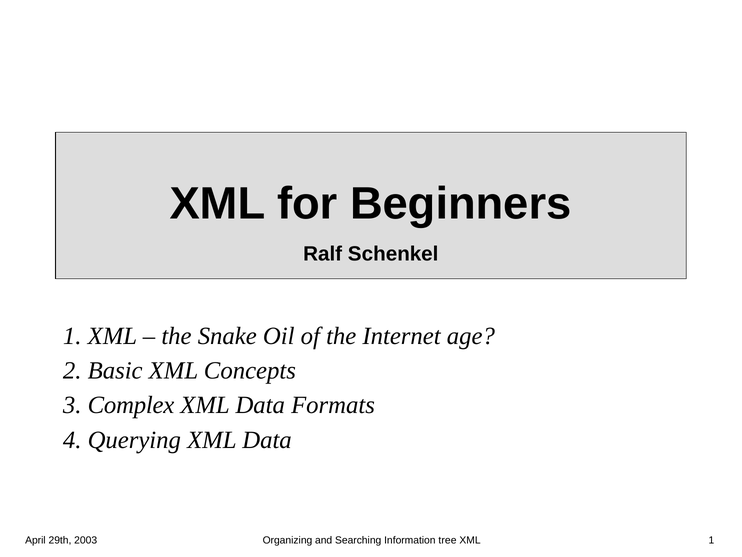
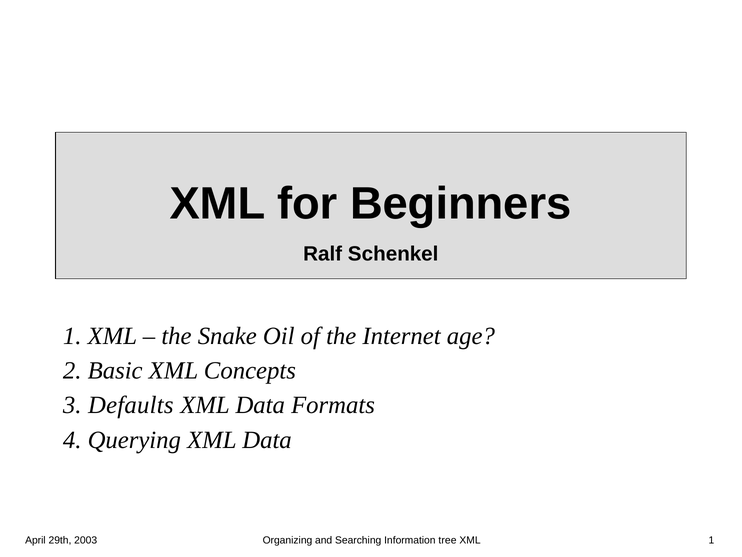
Complex: Complex -> Defaults
